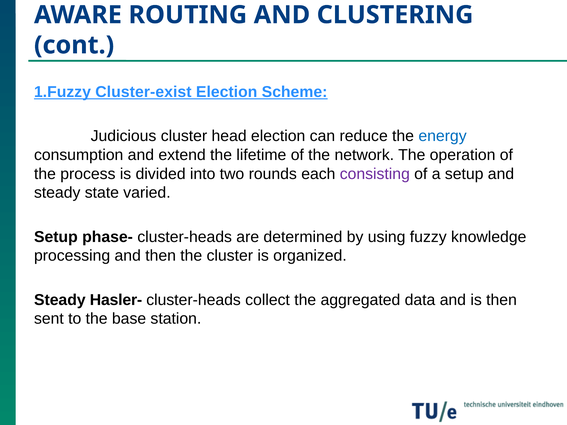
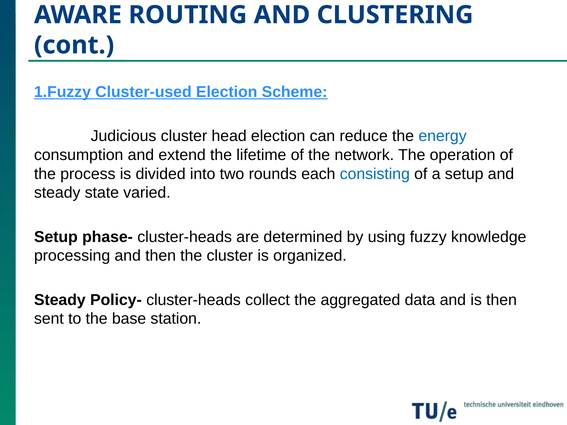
Cluster-exist: Cluster-exist -> Cluster-used
consisting colour: purple -> blue
Hasler-: Hasler- -> Policy-
